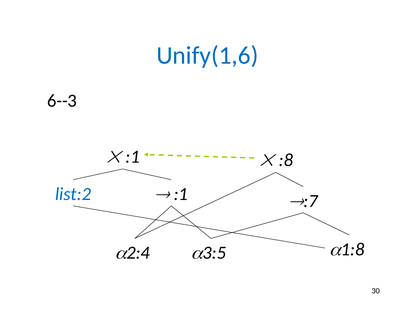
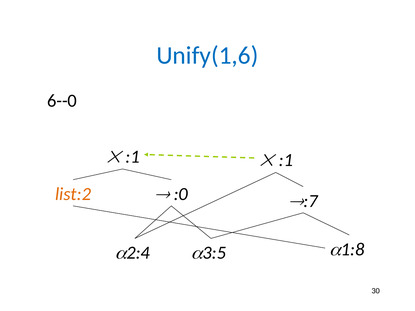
6--3: 6--3 -> 6--0
:8 at (286, 160): :8 -> :1
list:2 colour: blue -> orange
:1 at (181, 194): :1 -> :0
